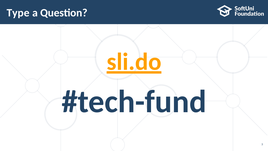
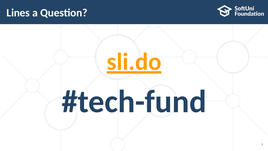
Type: Type -> Lines
